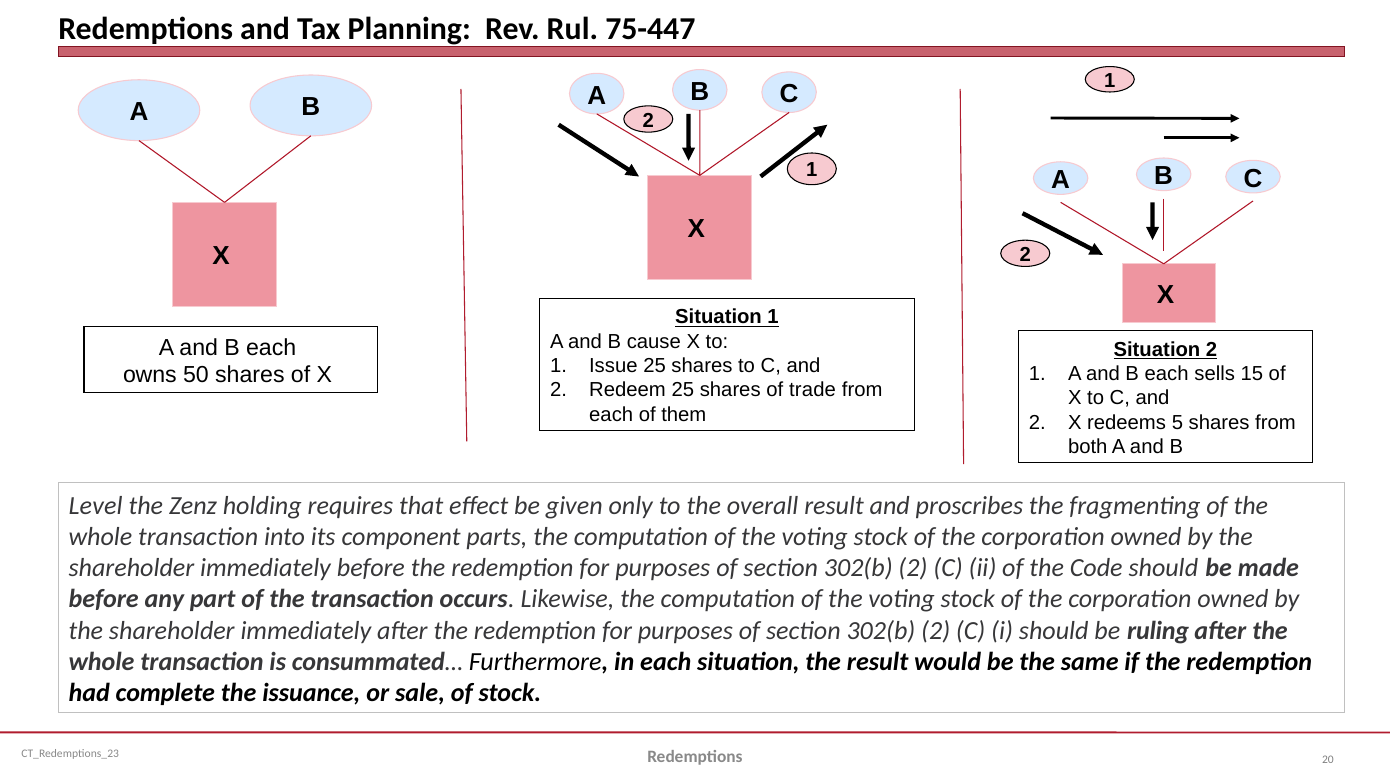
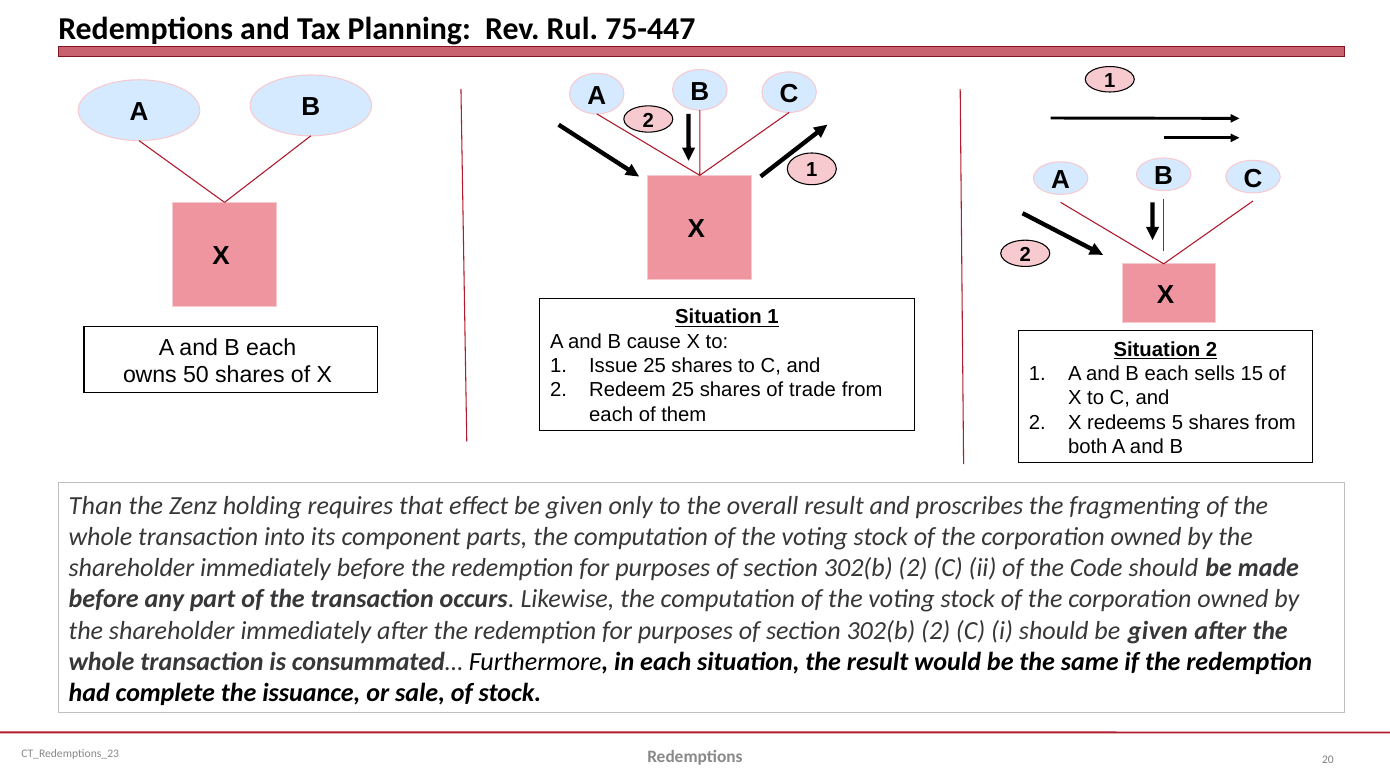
Level: Level -> Than
should be ruling: ruling -> given
